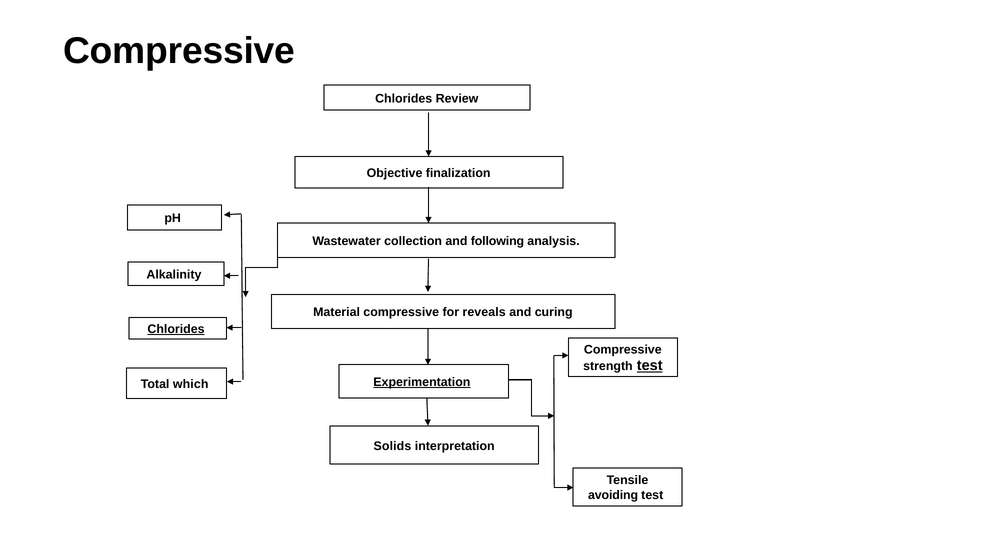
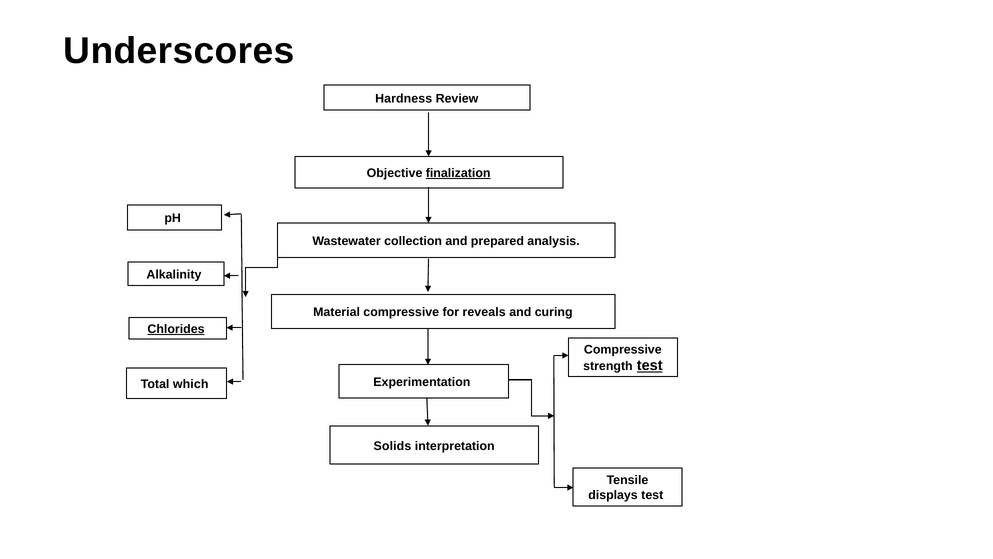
Compressive at (179, 51): Compressive -> Underscores
Chlorides at (404, 99): Chlorides -> Hardness
finalization underline: none -> present
following: following -> prepared
Experimentation underline: present -> none
avoiding: avoiding -> displays
